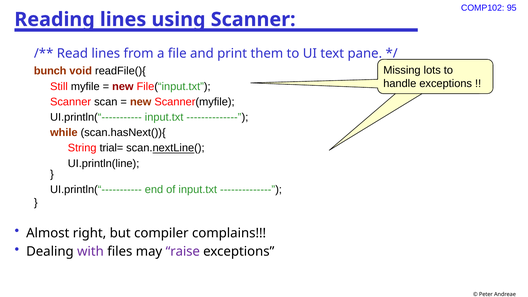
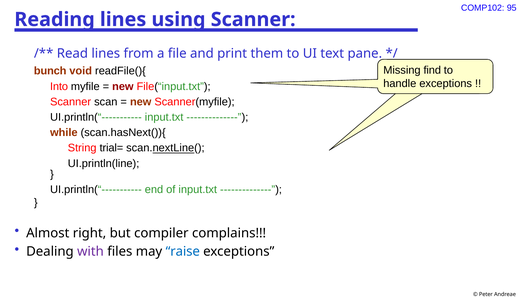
lots: lots -> find
Still: Still -> Into
raise colour: purple -> blue
